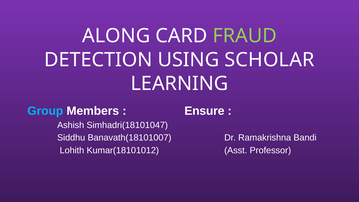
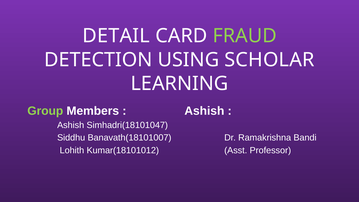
ALONG: ALONG -> DETAIL
Group colour: light blue -> light green
Ensure at (204, 111): Ensure -> Ashish
